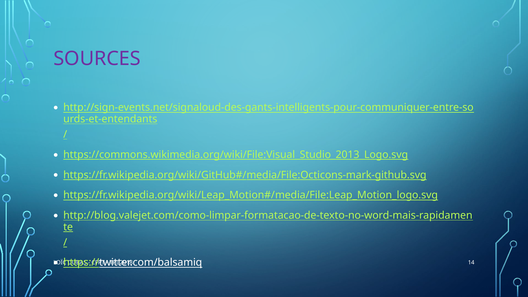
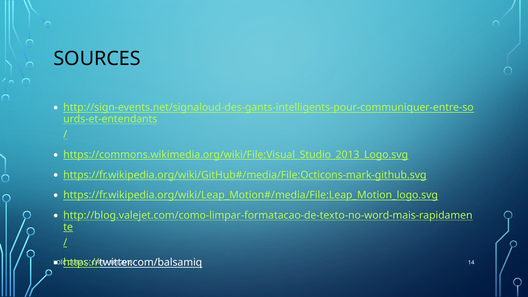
SOURCES colour: purple -> black
